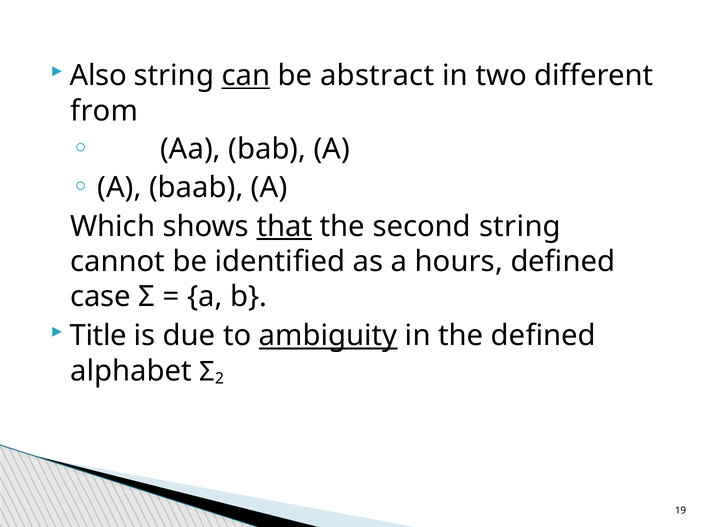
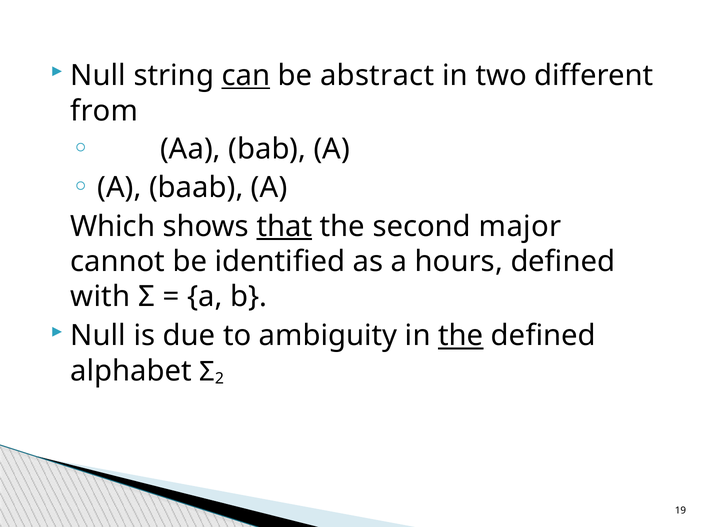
Also at (98, 76): Also -> Null
second string: string -> major
case: case -> with
Title at (98, 336): Title -> Null
ambiguity underline: present -> none
the at (461, 336) underline: none -> present
